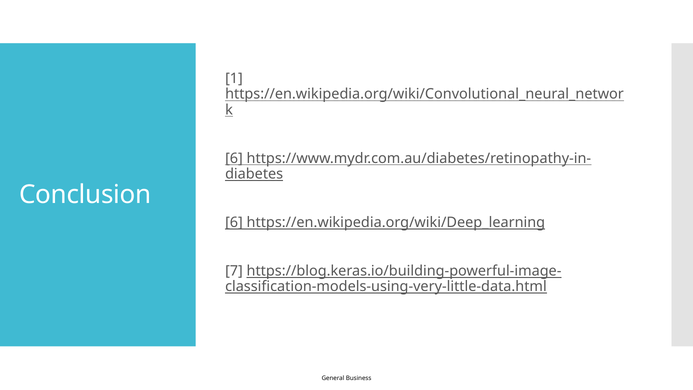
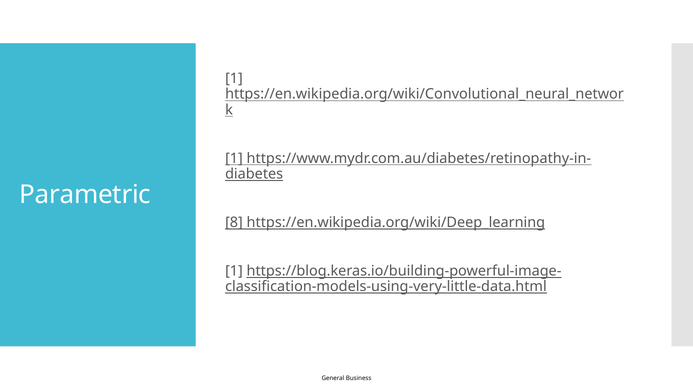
6 at (234, 158): 6 -> 1
Conclusion: Conclusion -> Parametric
6 at (234, 222): 6 -> 8
7 at (234, 271): 7 -> 1
